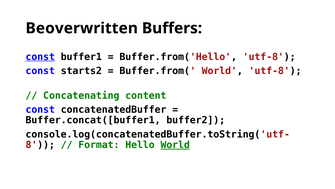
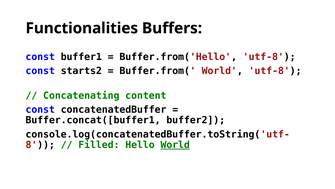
Beoverwritten: Beoverwritten -> Functionalities
const at (40, 57) underline: present -> none
Format: Format -> Filled
